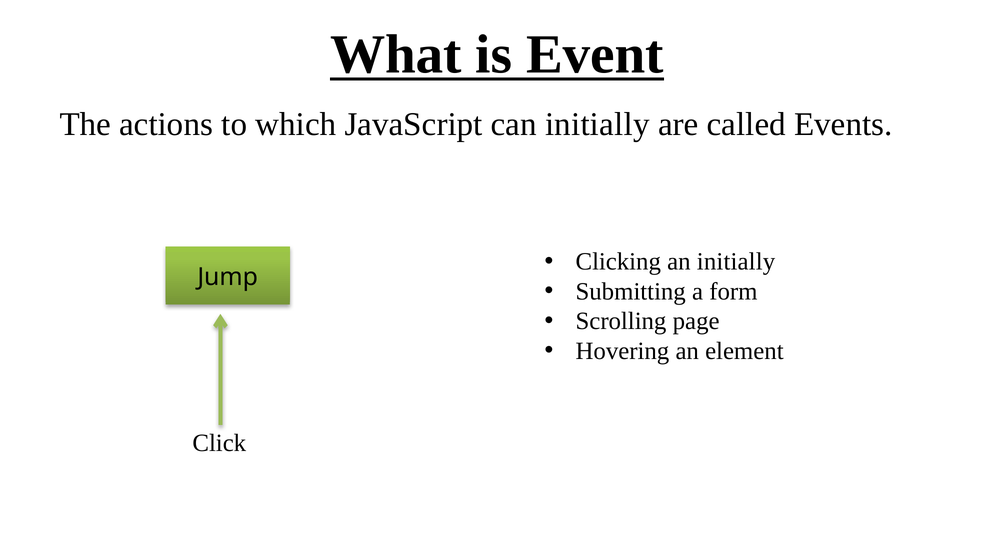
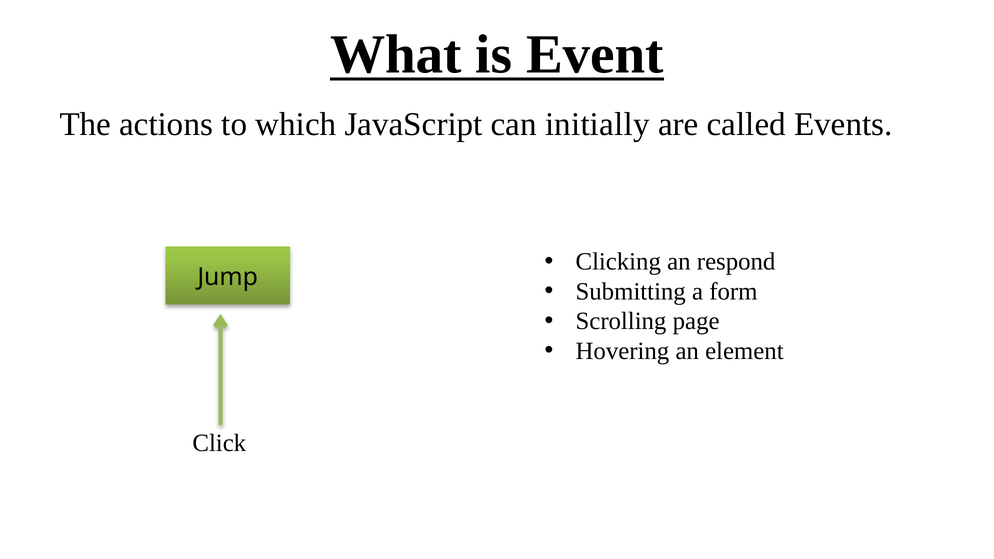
an initially: initially -> respond
